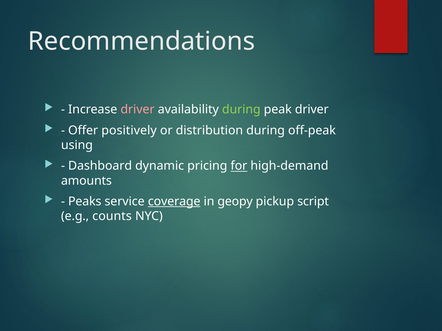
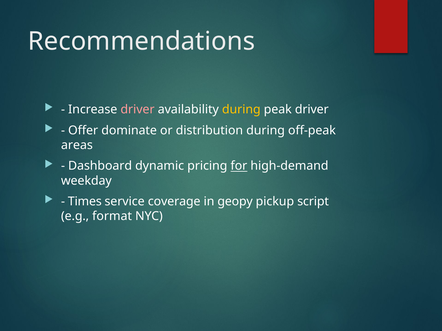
during at (241, 110) colour: light green -> yellow
positively: positively -> dominate
using: using -> areas
amounts: amounts -> weekday
Peaks: Peaks -> Times
coverage underline: present -> none
counts: counts -> format
